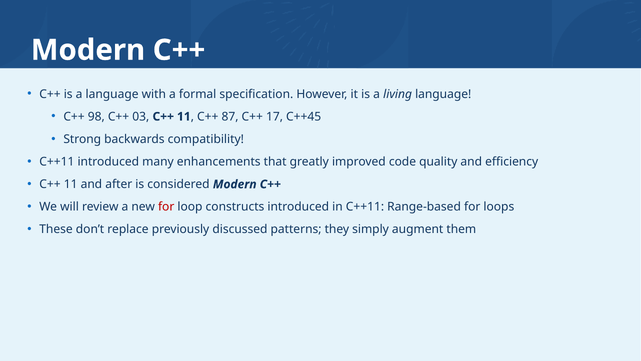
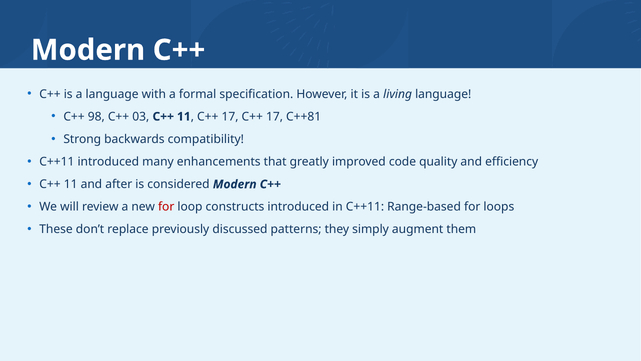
87 at (230, 116): 87 -> 17
C++45: C++45 -> C++81
